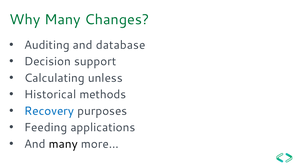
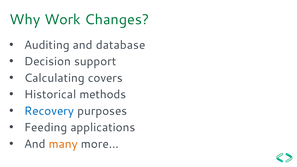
Why Many: Many -> Work
unless: unless -> covers
many at (63, 144) colour: black -> orange
